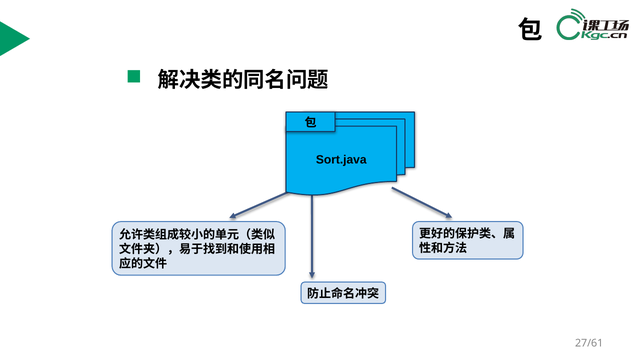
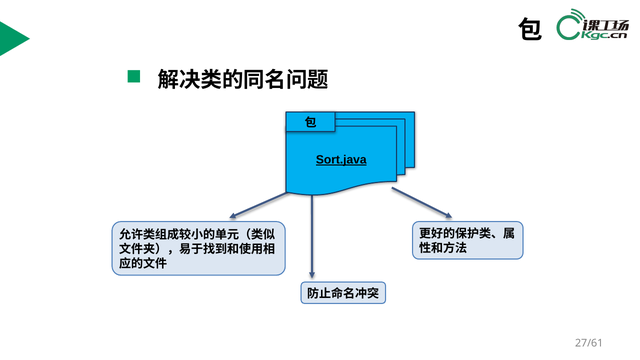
Sort.java underline: none -> present
